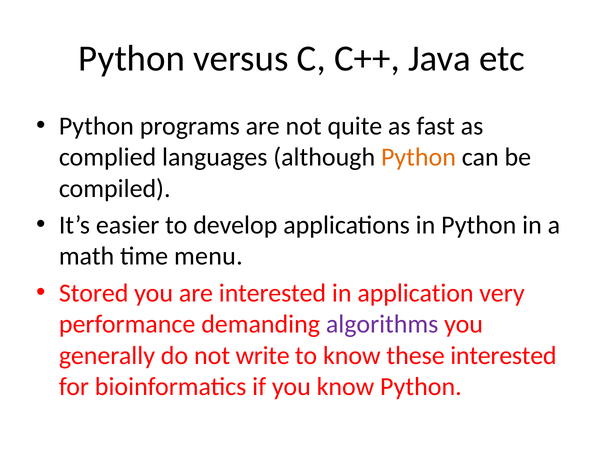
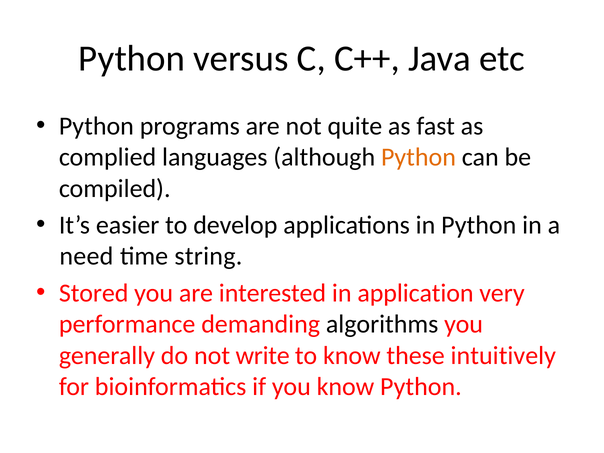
math: math -> need
menu: menu -> string
algorithms colour: purple -> black
these interested: interested -> intuitively
